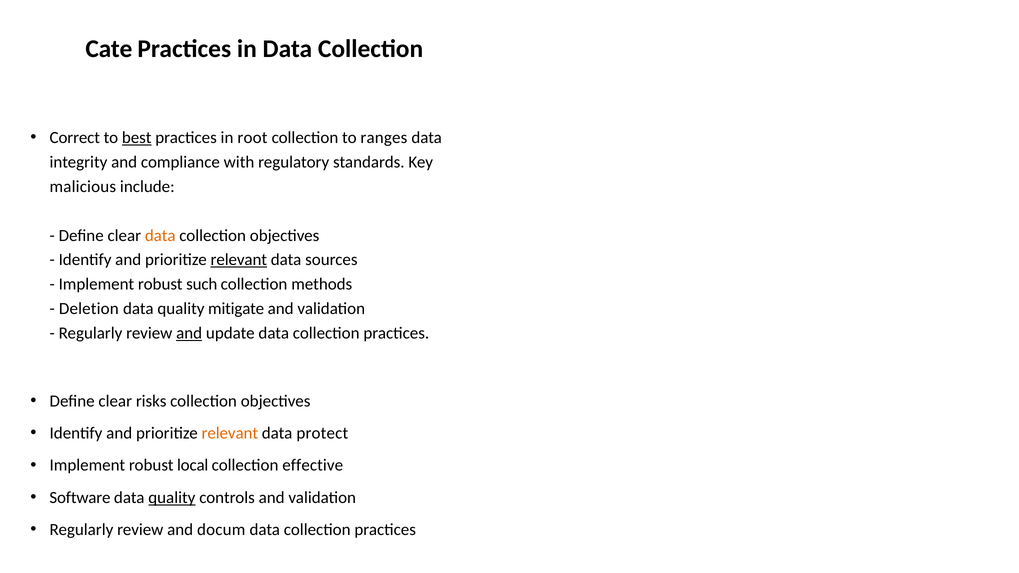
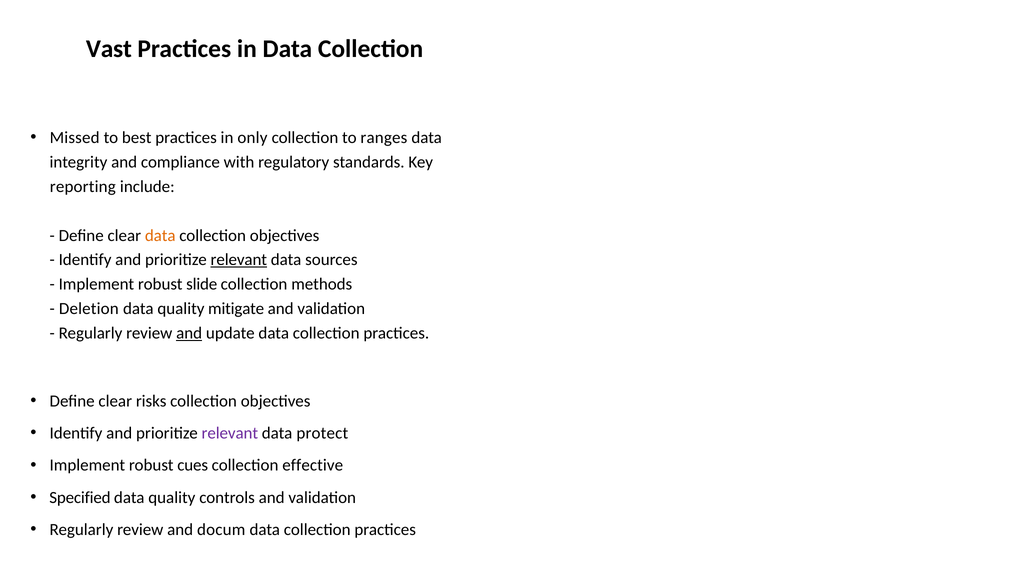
Cate: Cate -> Vast
Correct: Correct -> Missed
best underline: present -> none
root: root -> only
malicious: malicious -> reporting
such: such -> slide
relevant at (230, 433) colour: orange -> purple
local: local -> cues
Software: Software -> Specified
quality at (172, 498) underline: present -> none
